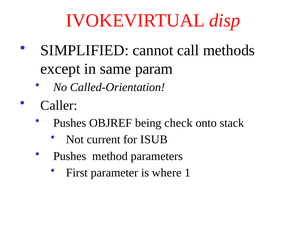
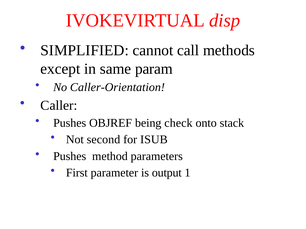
Called-Orientation: Called-Orientation -> Caller-Orientation
current: current -> second
where: where -> output
